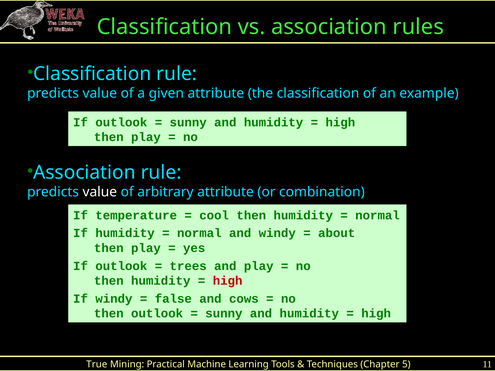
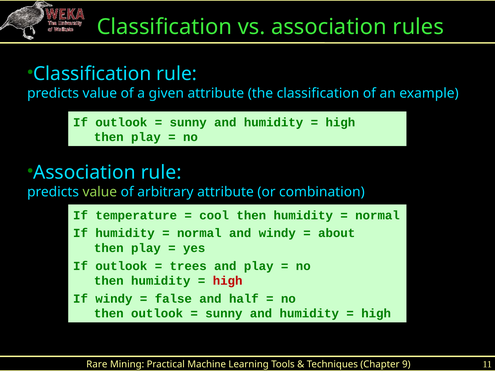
value at (100, 192) colour: white -> light green
cows: cows -> half
True: True -> Rare
5: 5 -> 9
